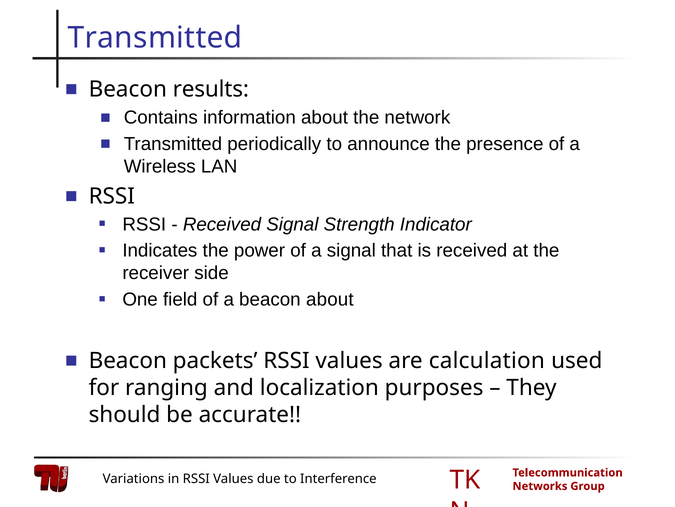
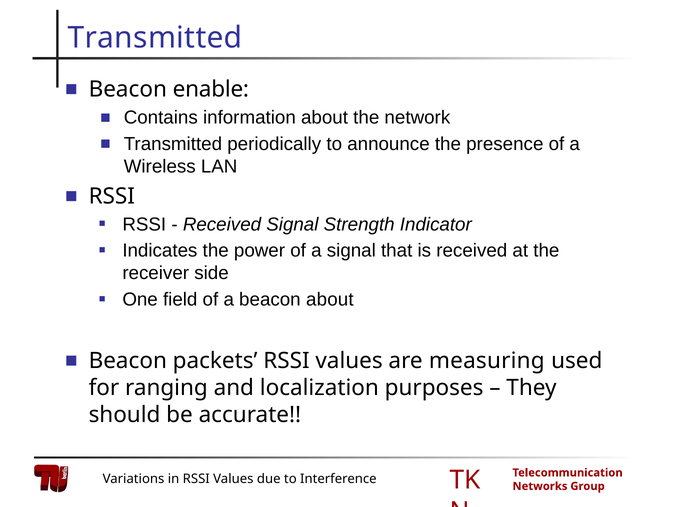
results: results -> enable
calculation: calculation -> measuring
